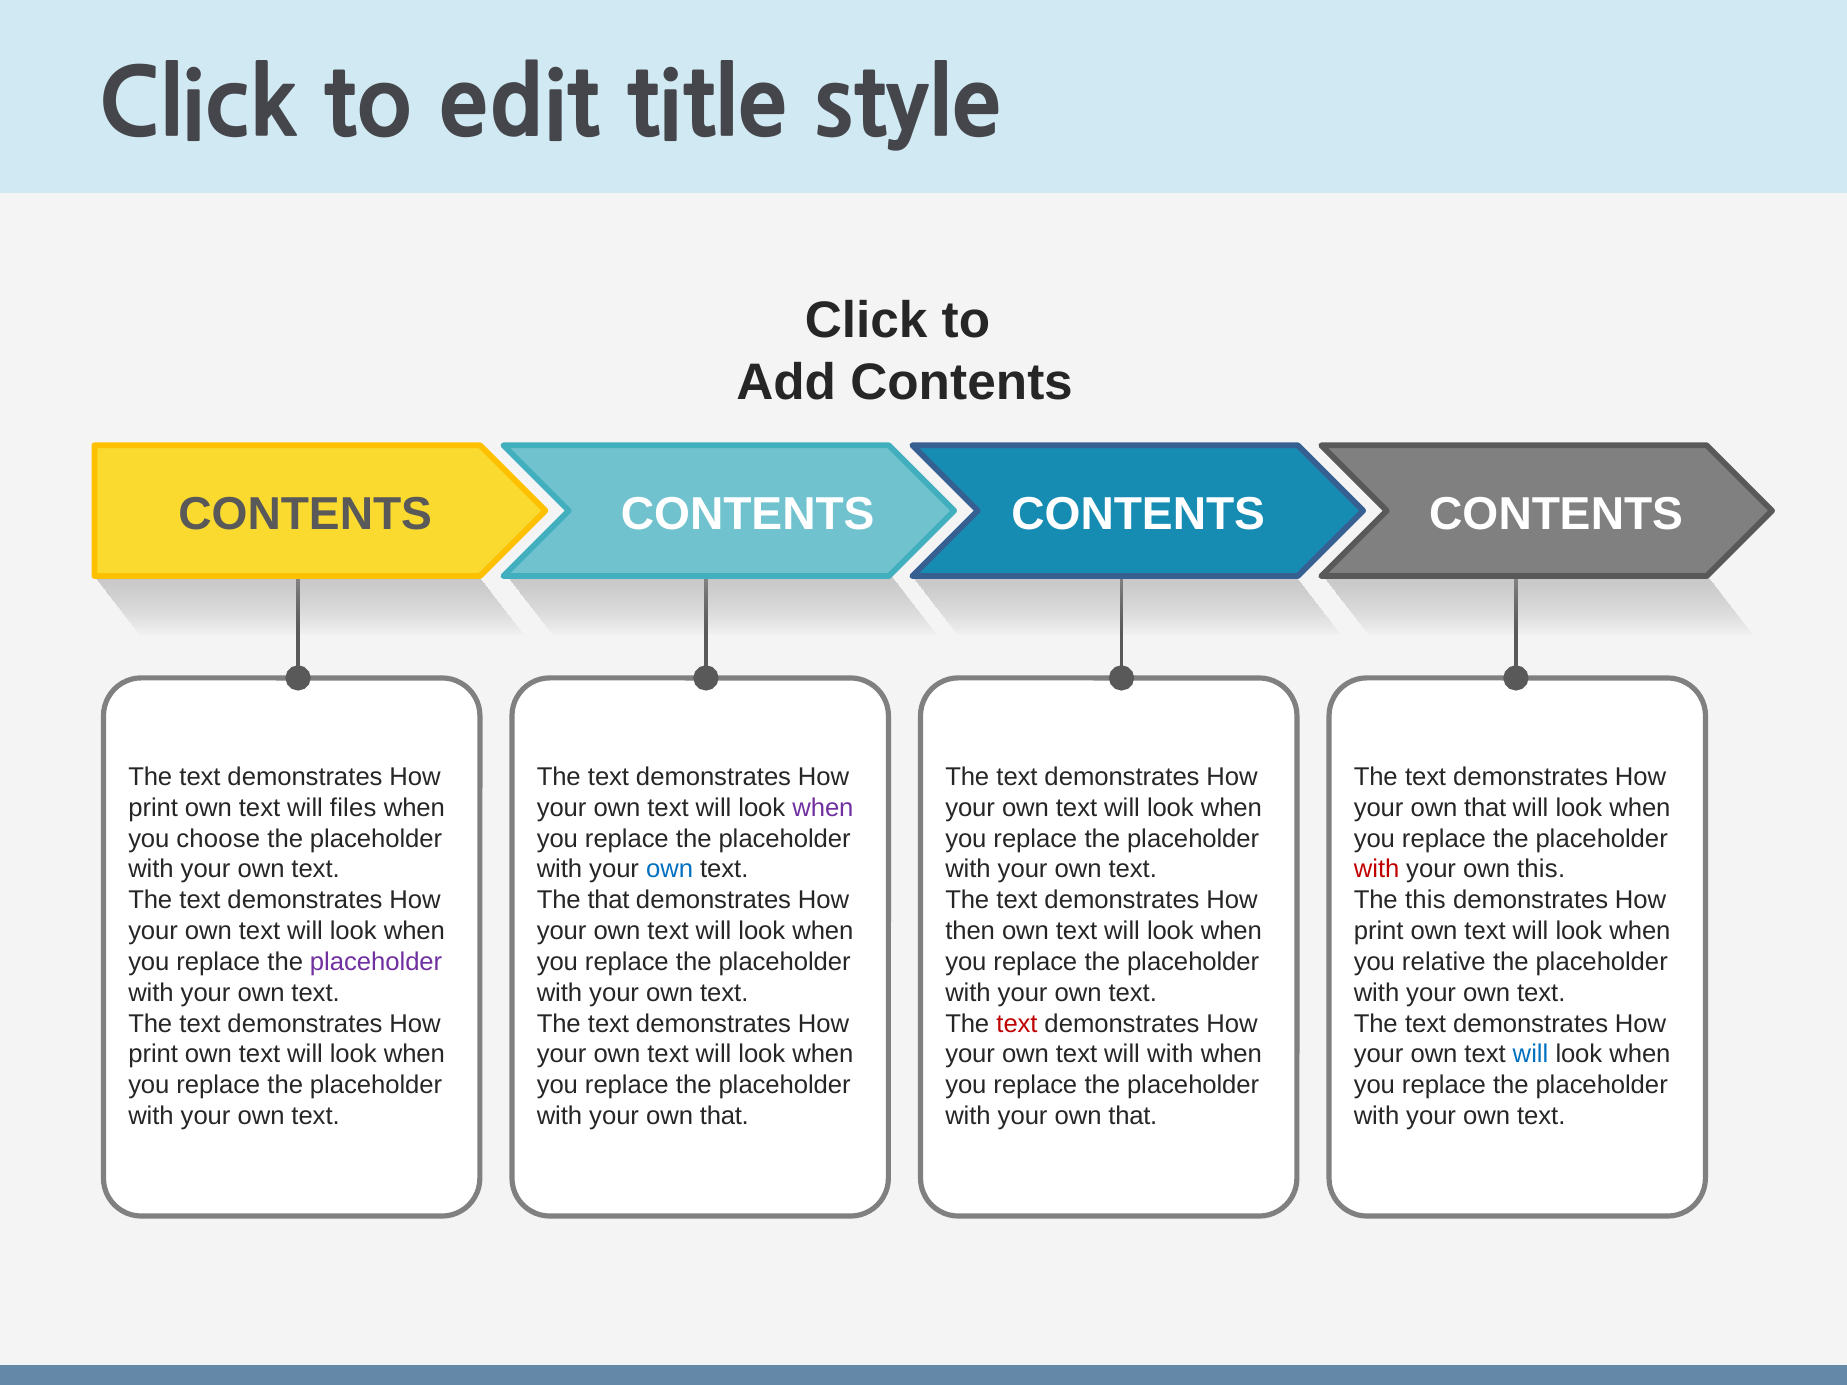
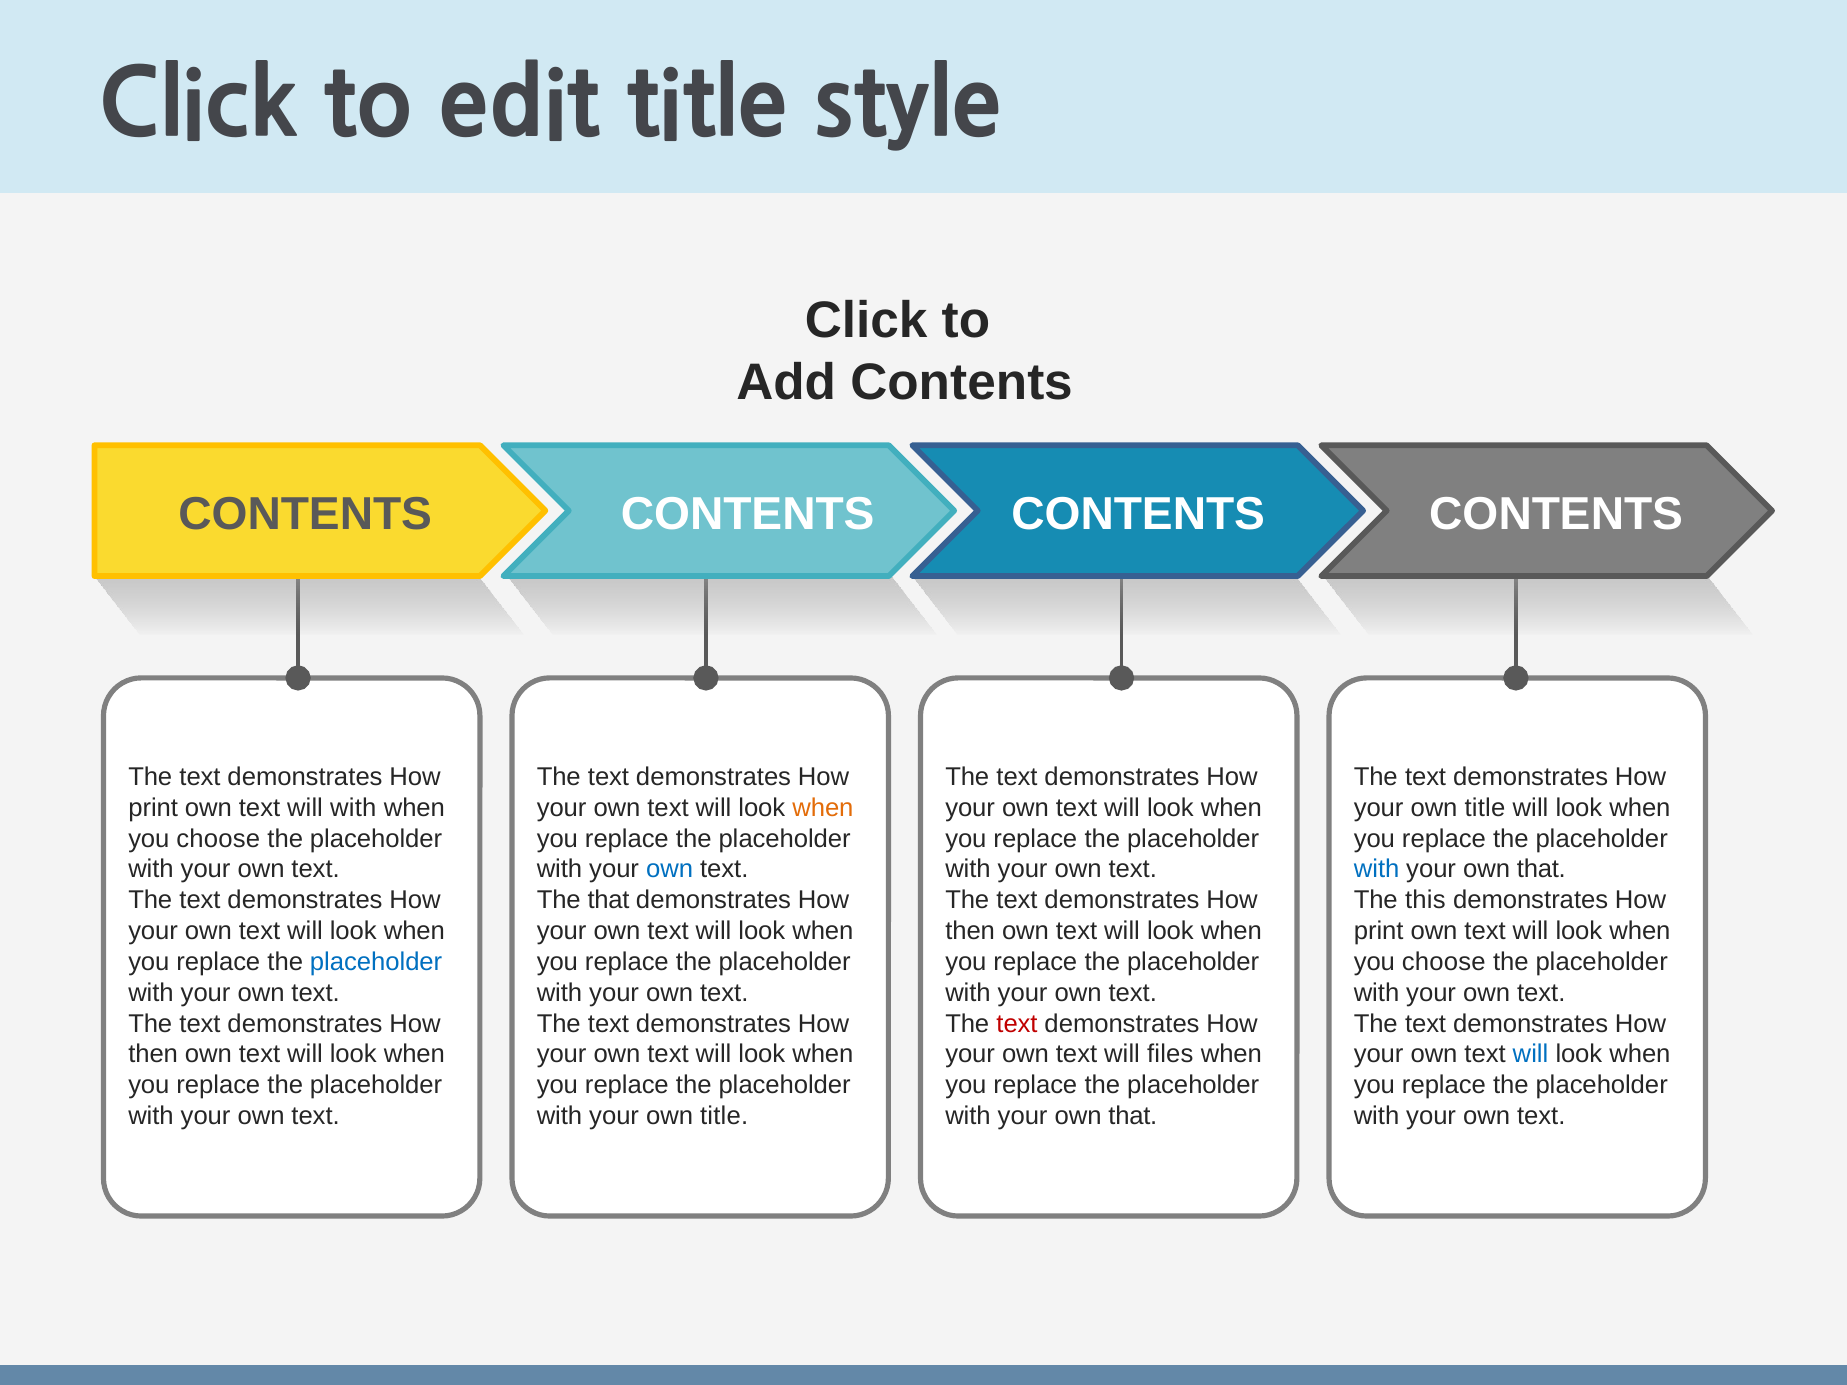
will files: files -> with
when at (823, 808) colour: purple -> orange
that at (1485, 808): that -> title
with at (1377, 870) colour: red -> blue
this at (1541, 870): this -> that
placeholder at (376, 962) colour: purple -> blue
relative at (1444, 962): relative -> choose
print at (153, 1055): print -> then
will with: with -> files
that at (724, 1116): that -> title
